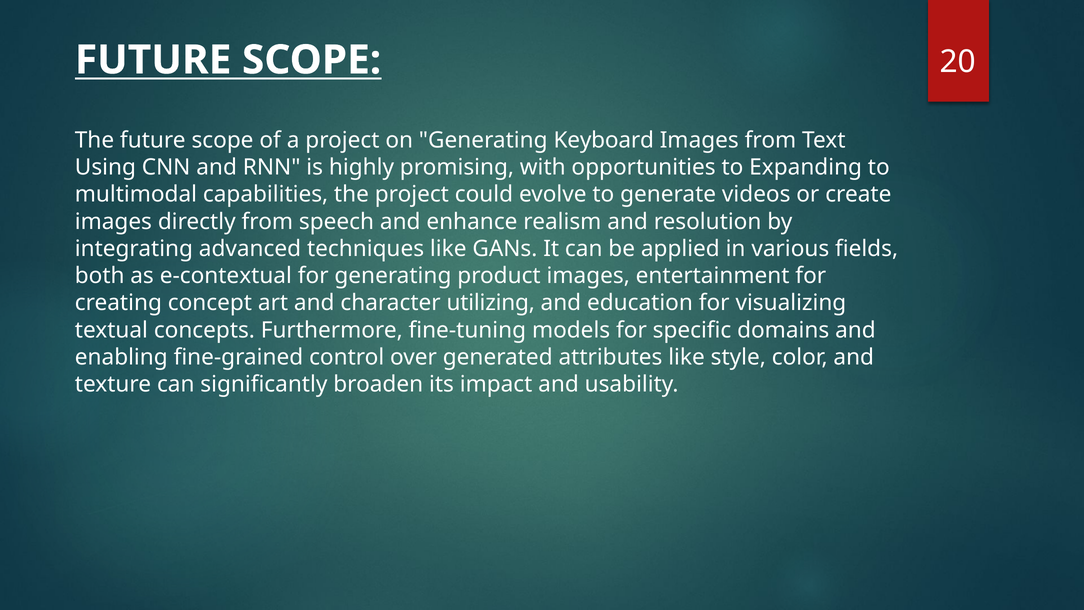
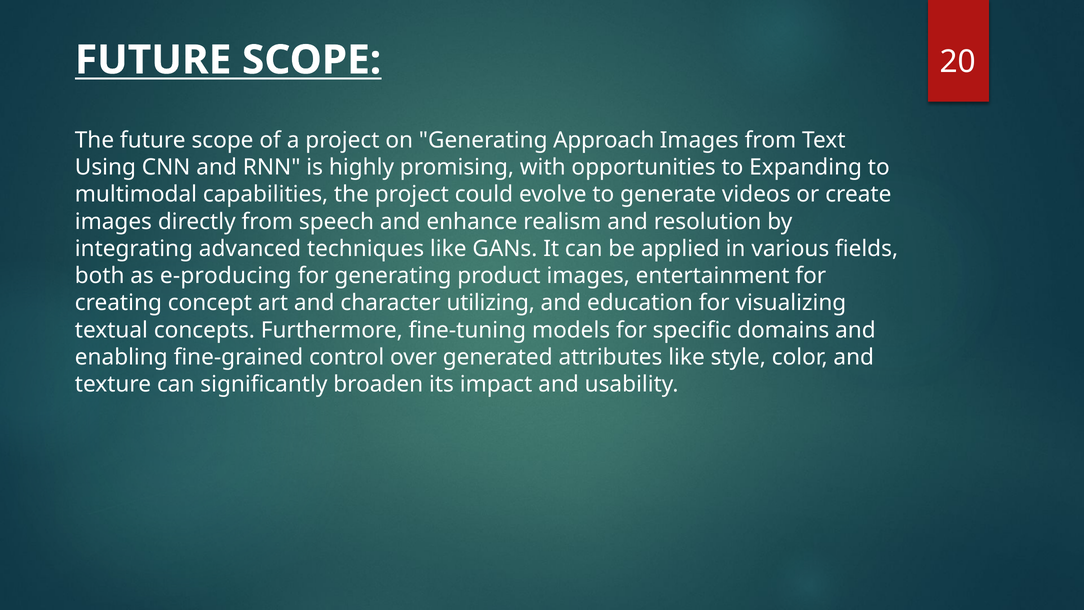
Keyboard: Keyboard -> Approach
e-contextual: e-contextual -> e-producing
